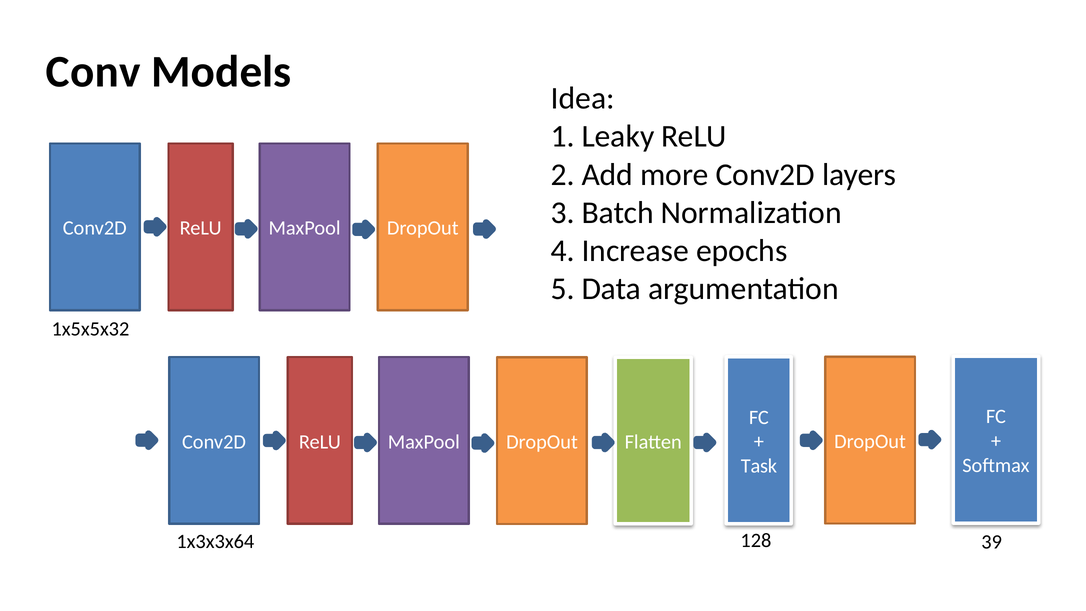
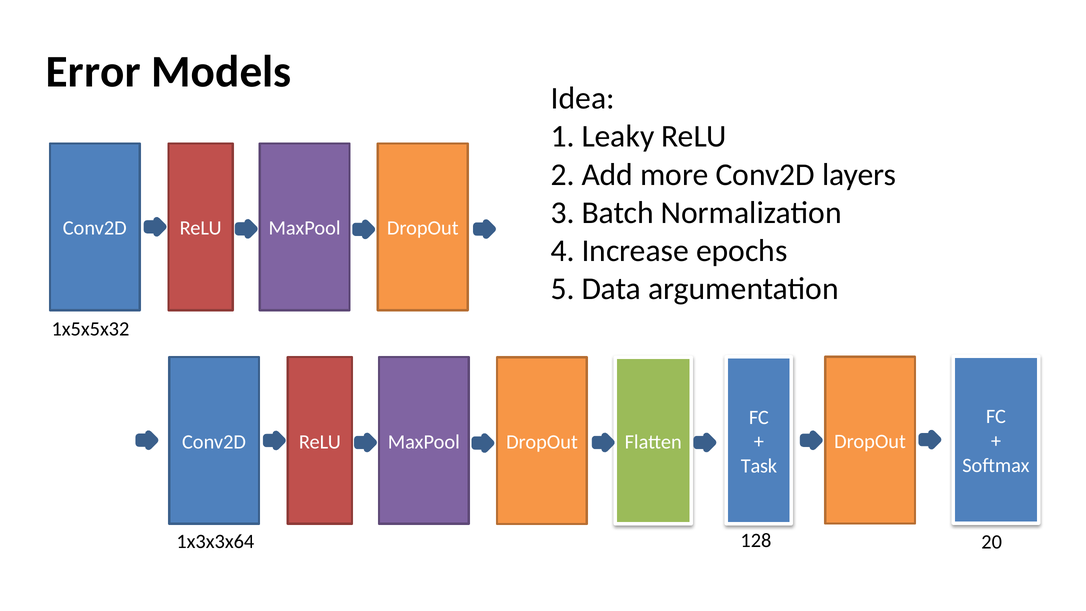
Conv: Conv -> Error
39: 39 -> 20
